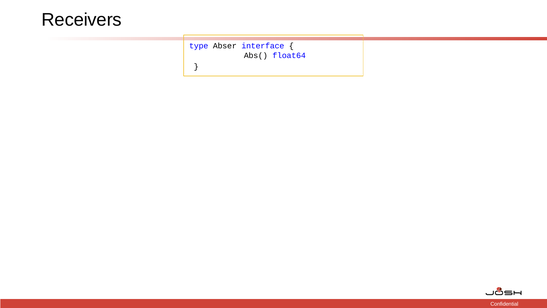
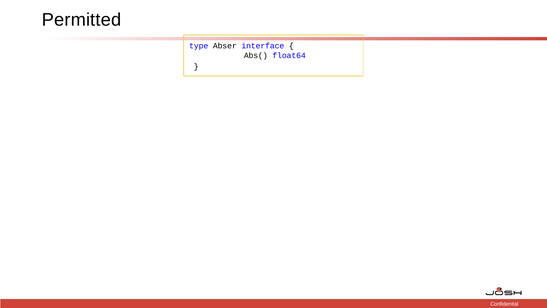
Receivers: Receivers -> Permitted
